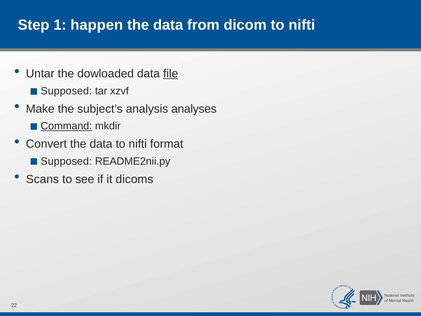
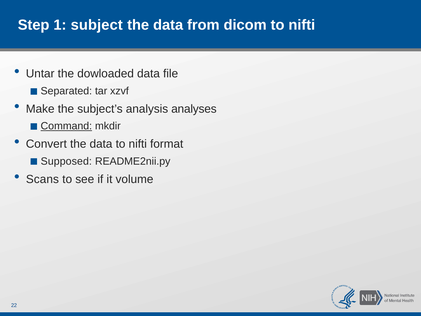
happen: happen -> subject
file underline: present -> none
Supposed at (66, 91): Supposed -> Separated
dicoms: dicoms -> volume
